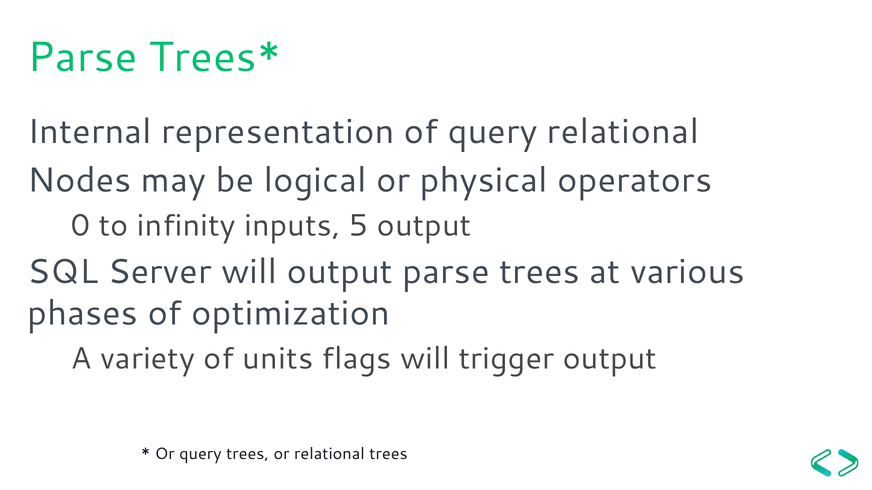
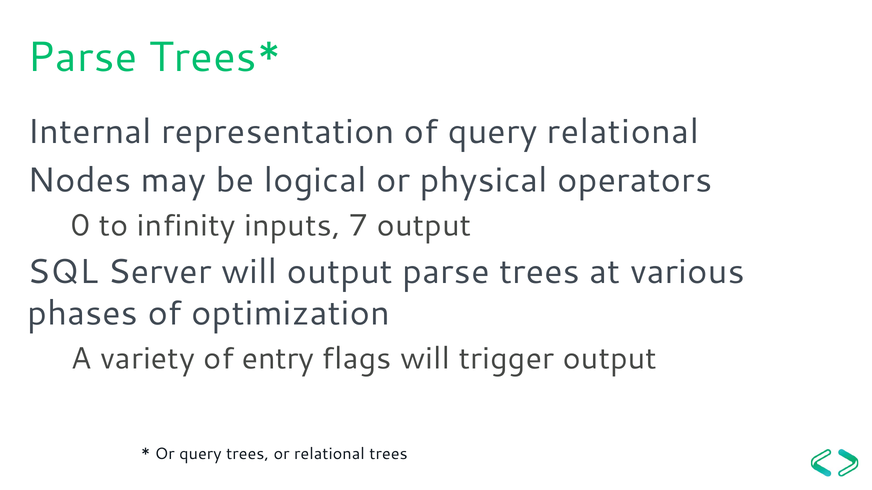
5: 5 -> 7
units: units -> entry
